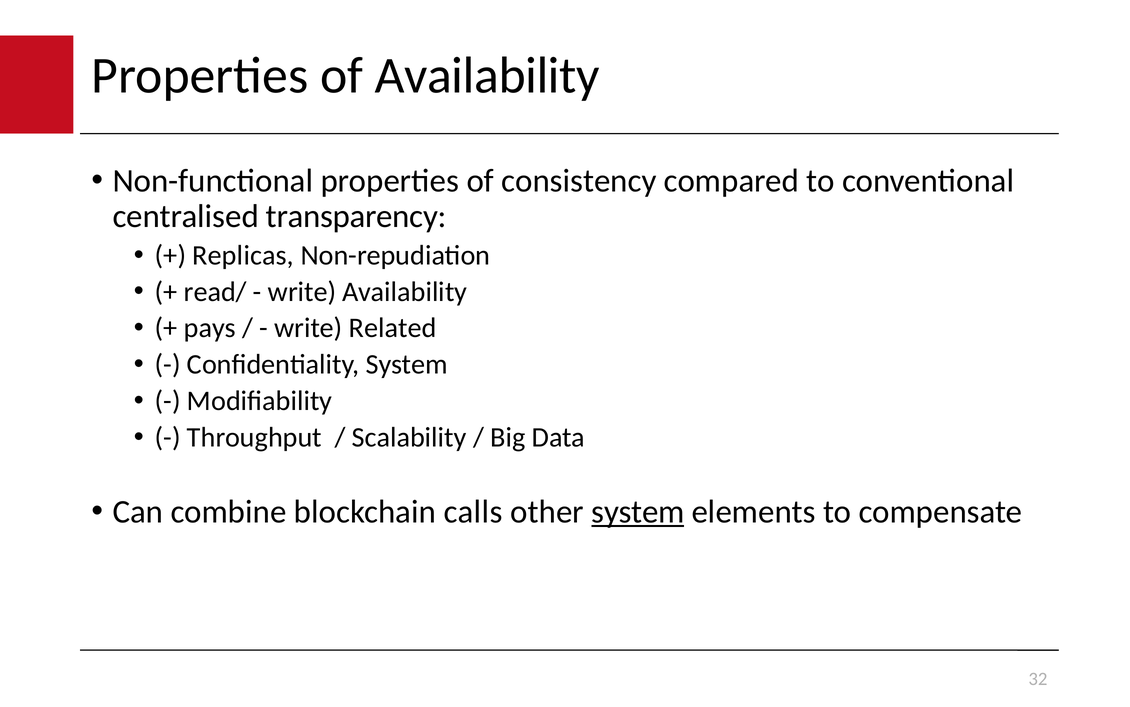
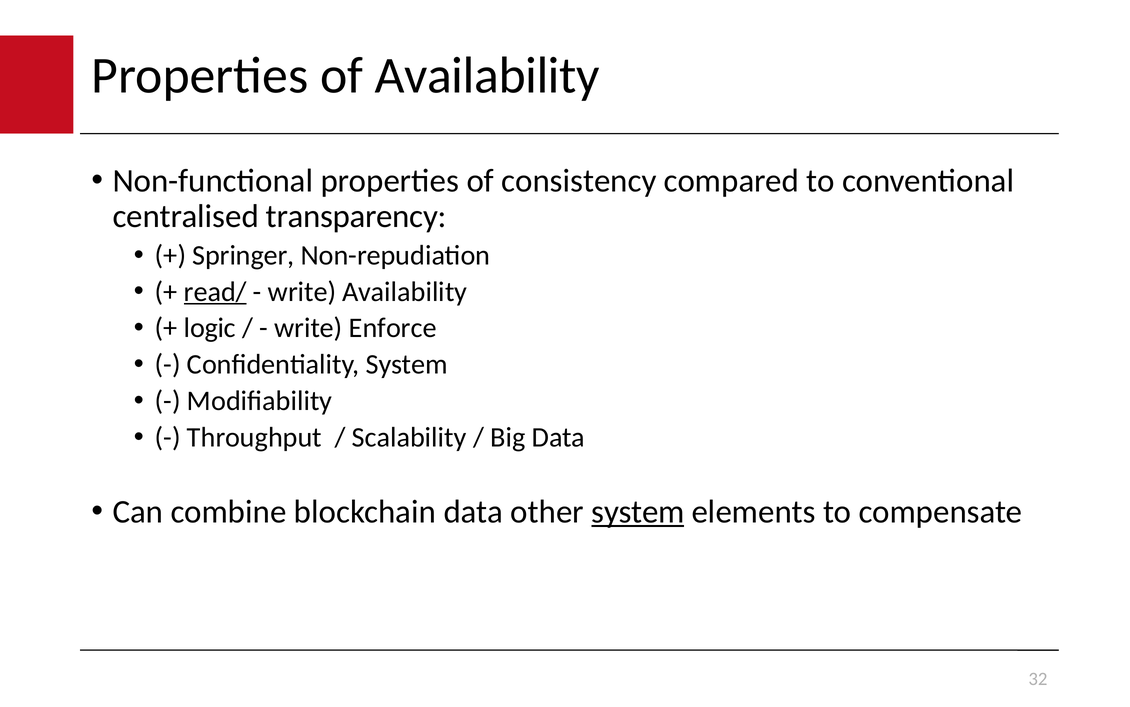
Replicas: Replicas -> Springer
read/ underline: none -> present
pays: pays -> logic
Related: Related -> Enforce
blockchain calls: calls -> data
